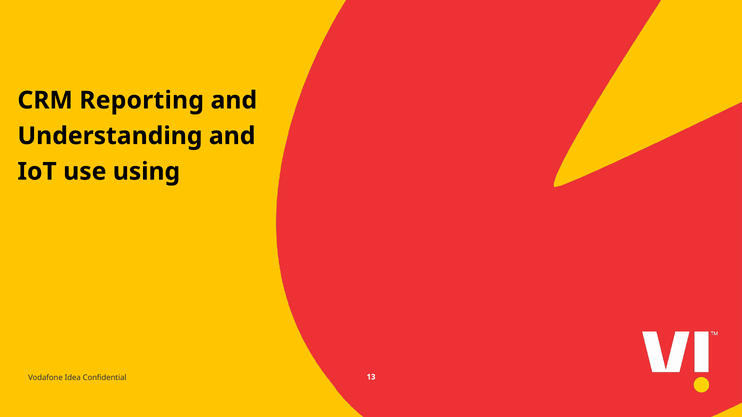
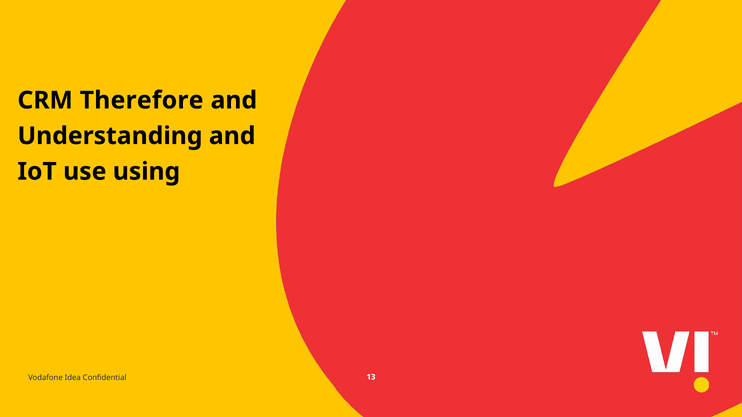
Reporting: Reporting -> Therefore
